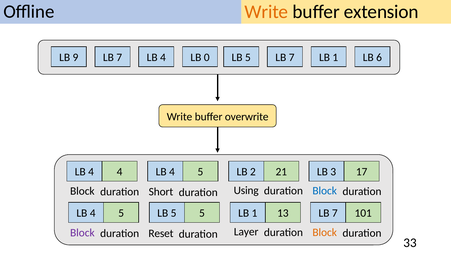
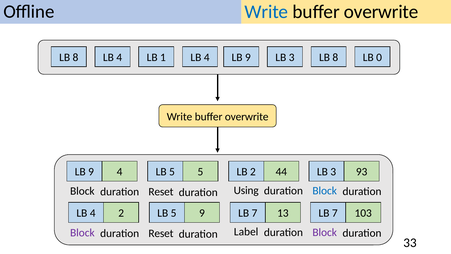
Write at (266, 12) colour: orange -> blue
extension at (381, 12): extension -> overwrite
9 at (75, 57): 9 -> 8
7 at (119, 57): 7 -> 4
4 at (163, 57): 4 -> 1
0 at (207, 57): 0 -> 4
5 at (248, 57): 5 -> 9
7 at (292, 57): 7 -> 3
1 at (335, 57): 1 -> 8
6: 6 -> 0
4 at (91, 172): 4 -> 9
4 LB 4: 4 -> 5
21: 21 -> 44
17: 17 -> 93
Short at (161, 192): Short -> Reset
5 at (121, 213): 5 -> 2
5 5: 5 -> 9
1 at (254, 213): 1 -> 7
101: 101 -> 103
Layer: Layer -> Label
Block at (325, 232) colour: orange -> purple
